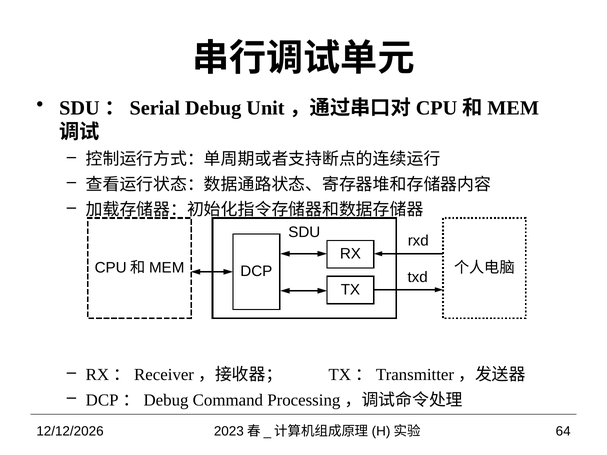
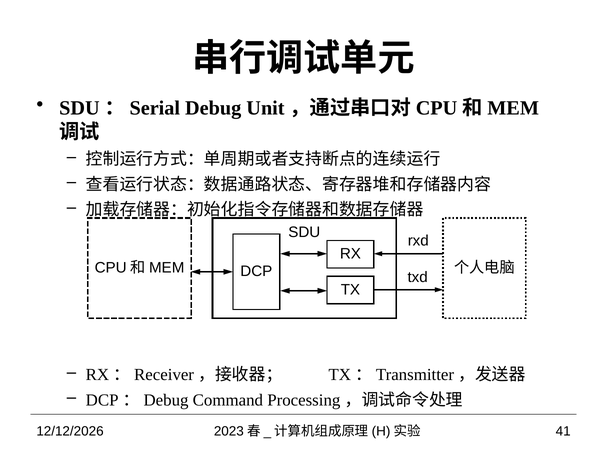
64: 64 -> 41
